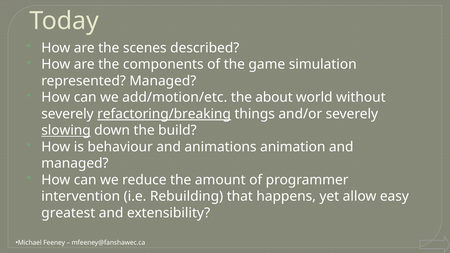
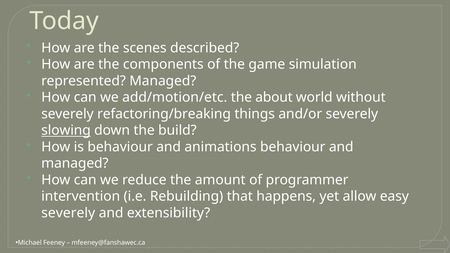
refactoring/breaking underline: present -> none
animations animation: animation -> behaviour
greatest at (68, 213): greatest -> severely
